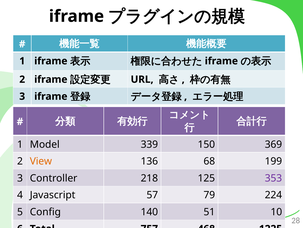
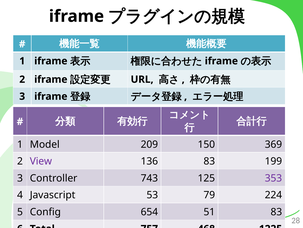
339: 339 -> 209
View colour: orange -> purple
136 68: 68 -> 83
218: 218 -> 743
57: 57 -> 53
140: 140 -> 654
51 10: 10 -> 83
